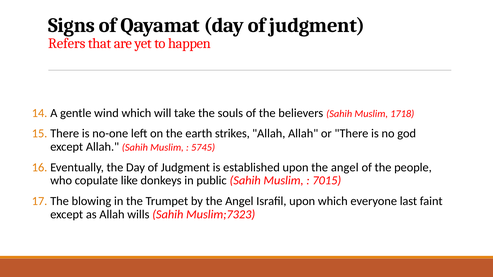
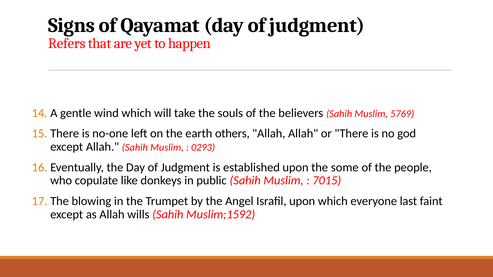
1718: 1718 -> 5769
strikes: strikes -> others
5745: 5745 -> 0293
upon the angel: angel -> some
Muslim;7323: Muslim;7323 -> Muslim;1592
